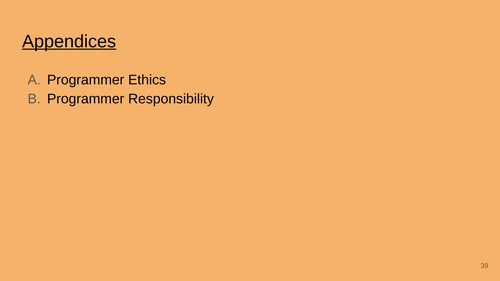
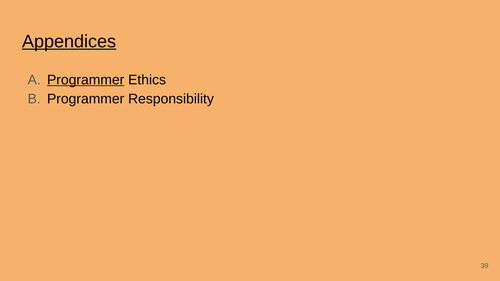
Programmer at (86, 80) underline: none -> present
